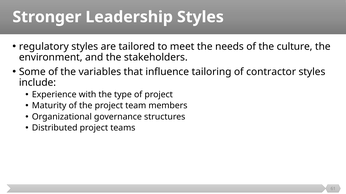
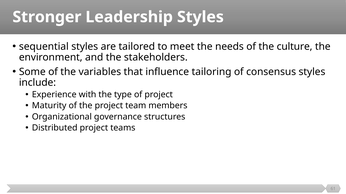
regulatory: regulatory -> sequential
contractor: contractor -> consensus
